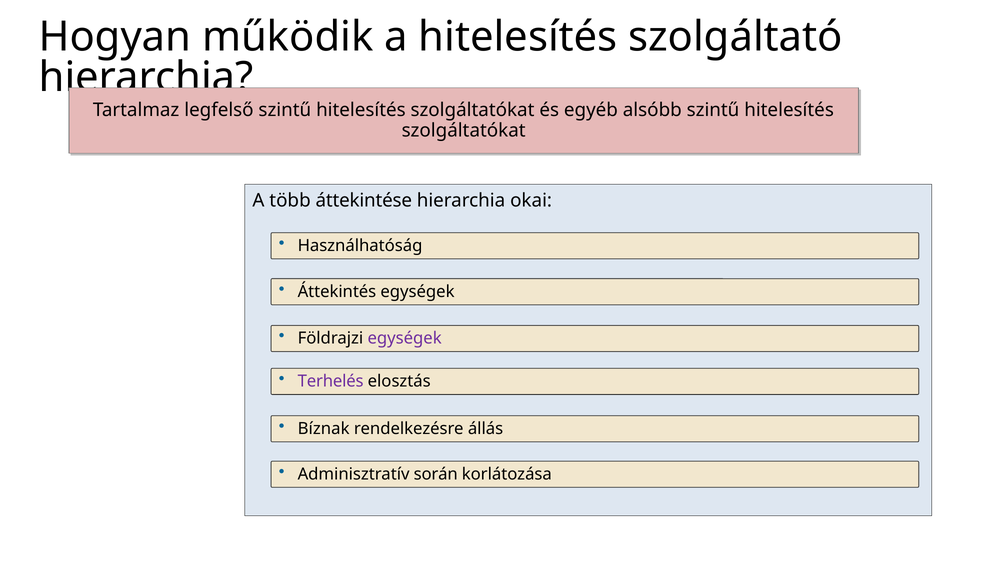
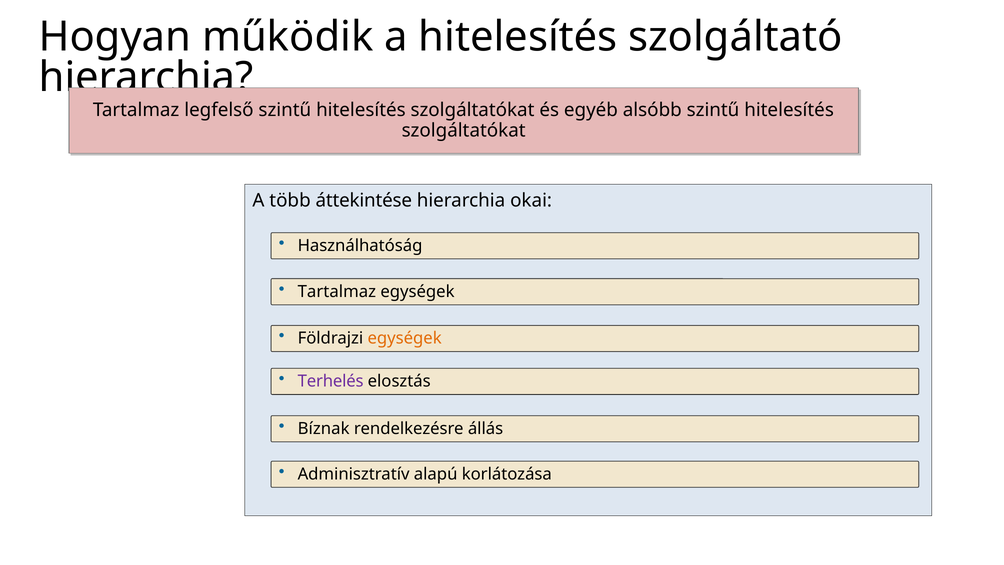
Áttekintés at (337, 291): Áttekintés -> Tartalmaz
egységek at (405, 338) colour: purple -> orange
során: során -> alapú
